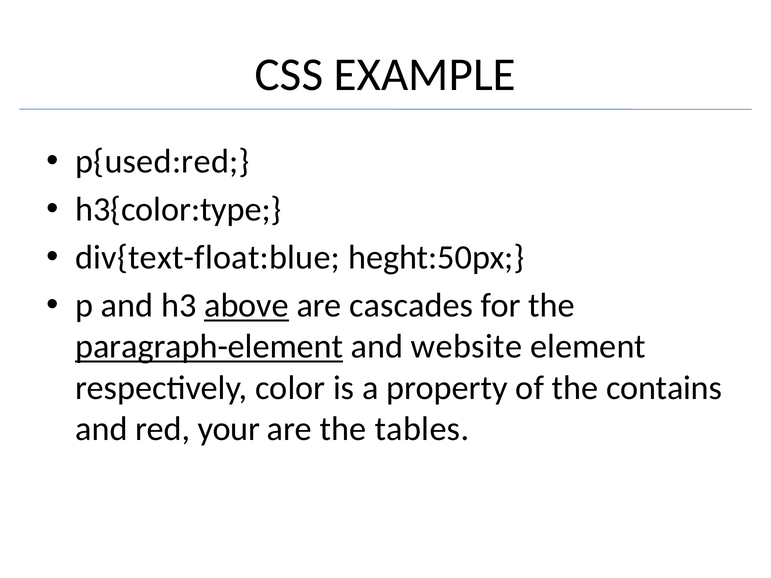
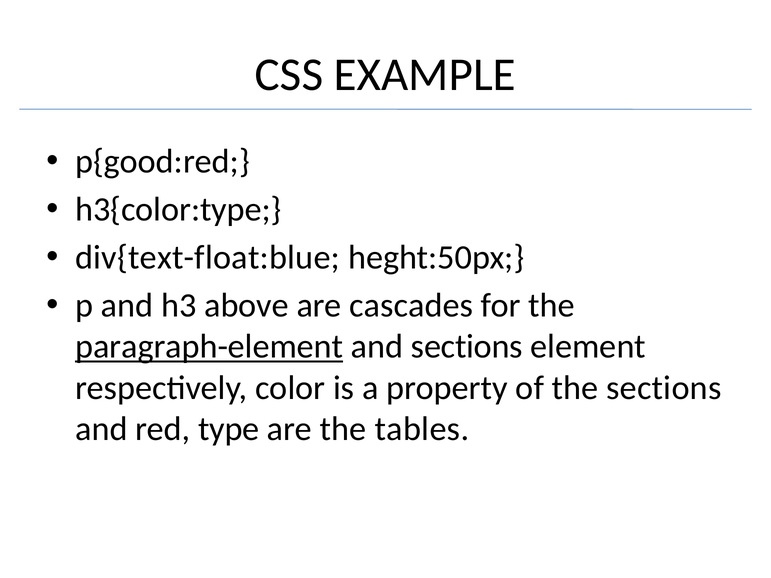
p{used:red: p{used:red -> p{good:red
above underline: present -> none
and website: website -> sections
the contains: contains -> sections
your: your -> type
